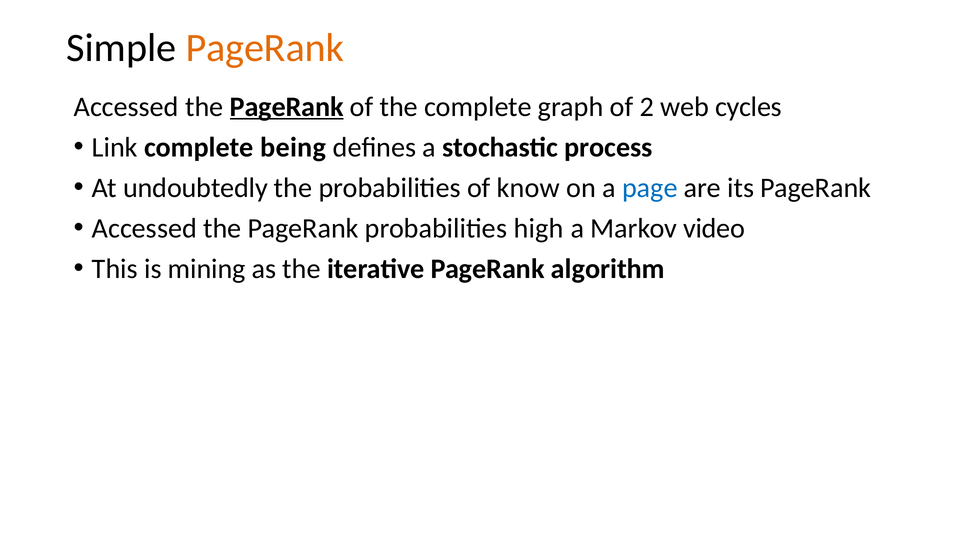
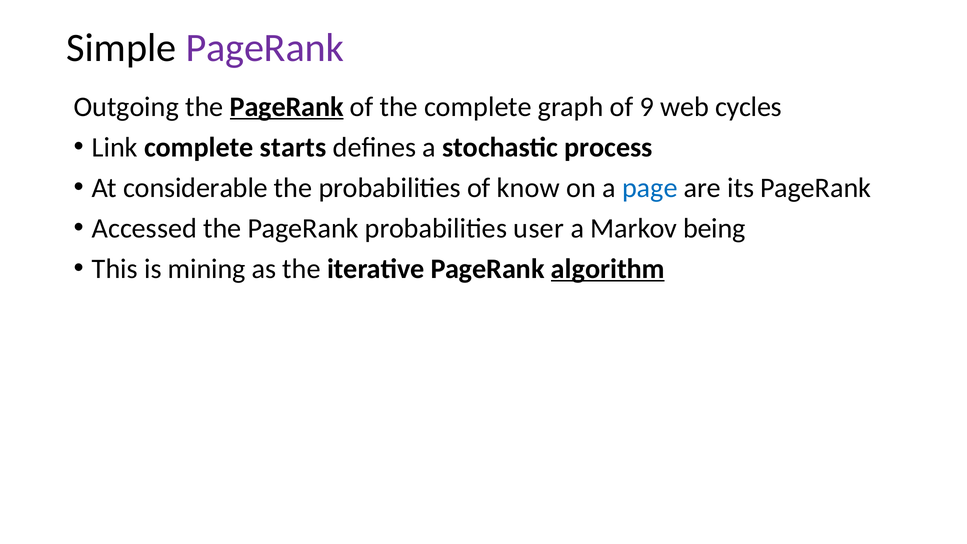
PageRank at (265, 48) colour: orange -> purple
Accessed at (126, 107): Accessed -> Outgoing
2: 2 -> 9
being: being -> starts
undoubtedly: undoubtedly -> considerable
high: high -> user
video: video -> being
algorithm underline: none -> present
